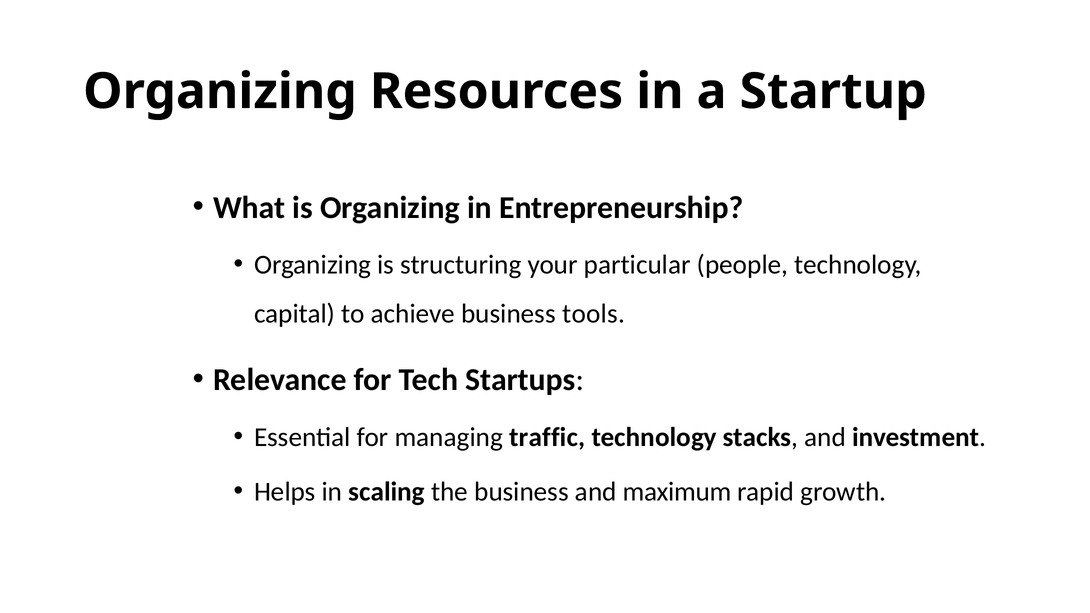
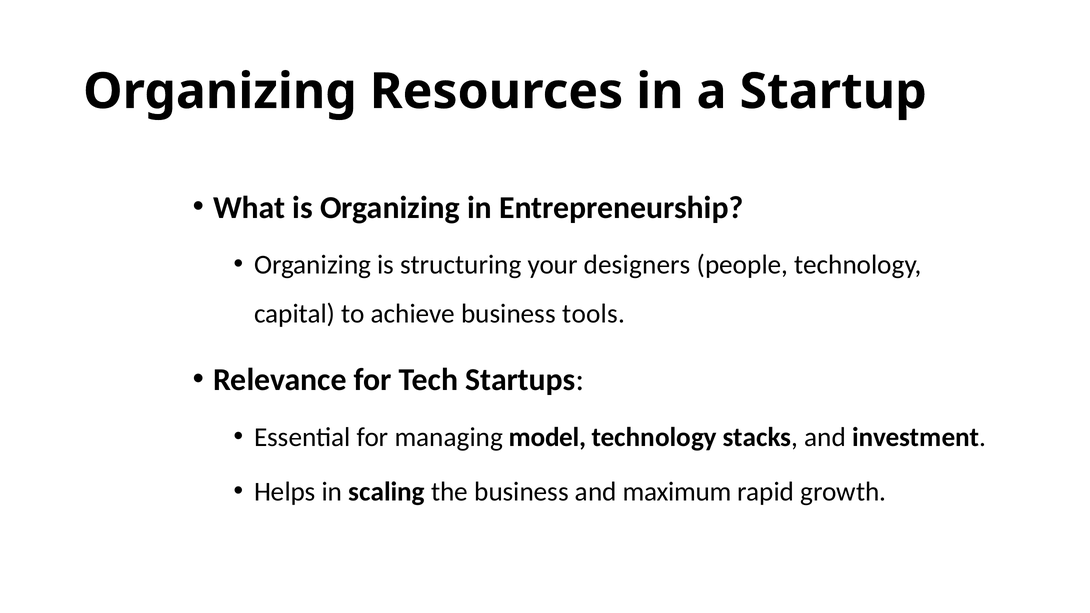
particular: particular -> designers
traffic: traffic -> model
